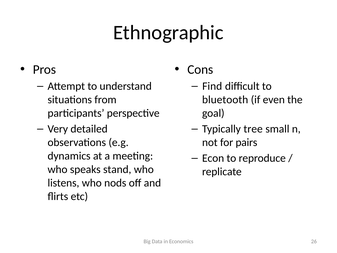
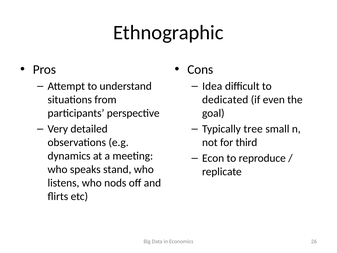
Find: Find -> Idea
bluetooth: bluetooth -> dedicated
pairs: pairs -> third
